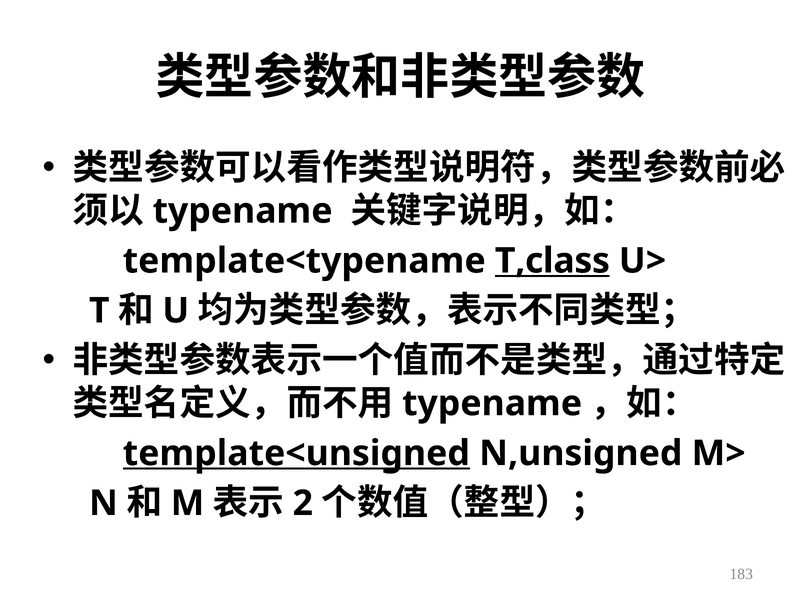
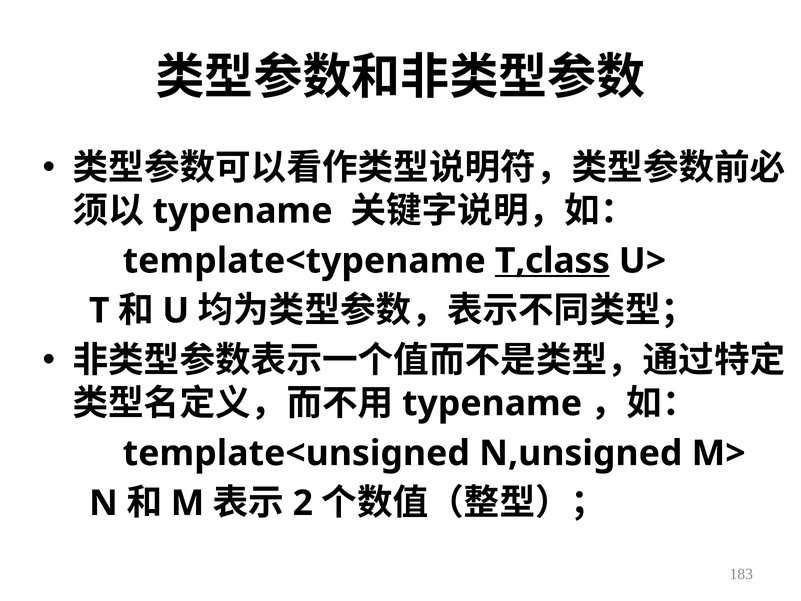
template<unsigned underline: present -> none
